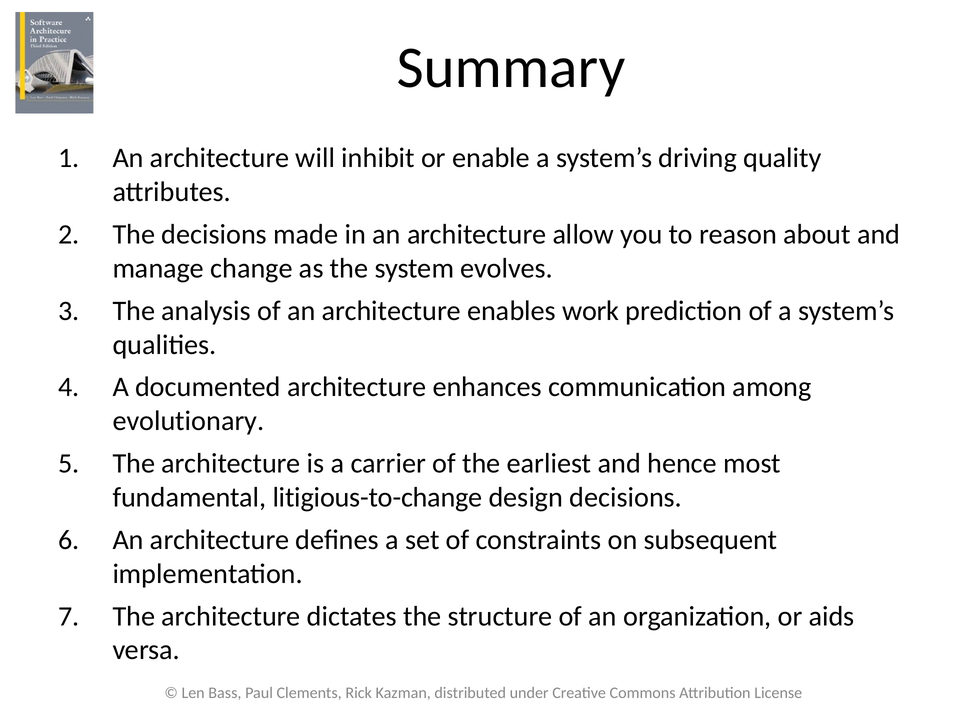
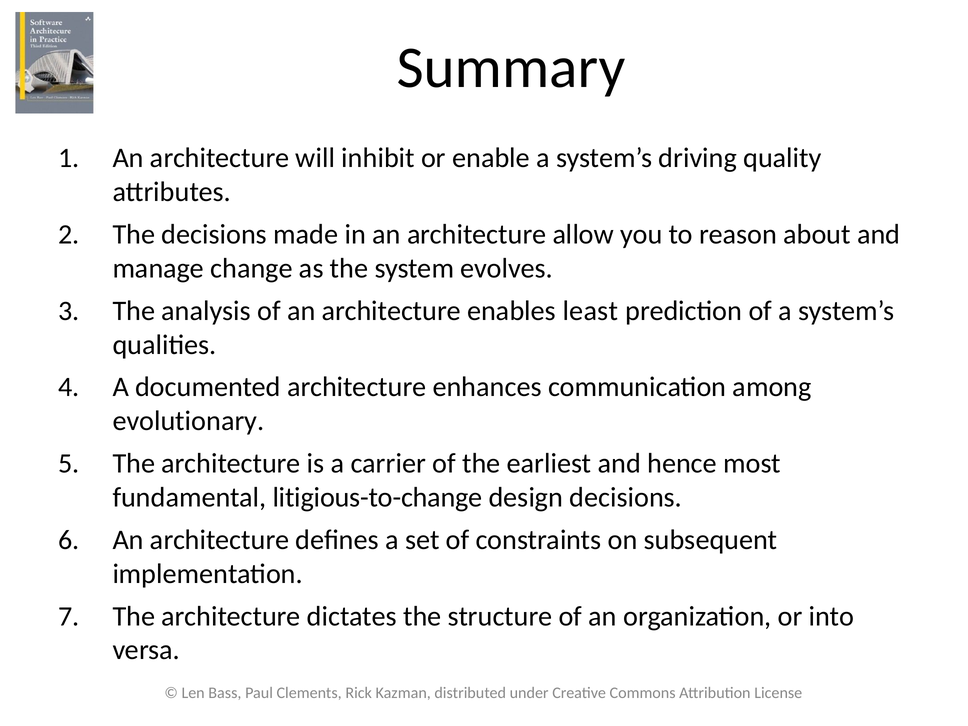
work: work -> least
aids: aids -> into
